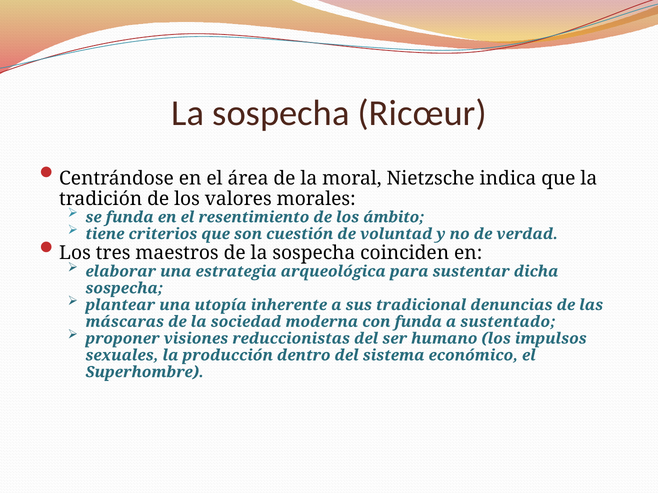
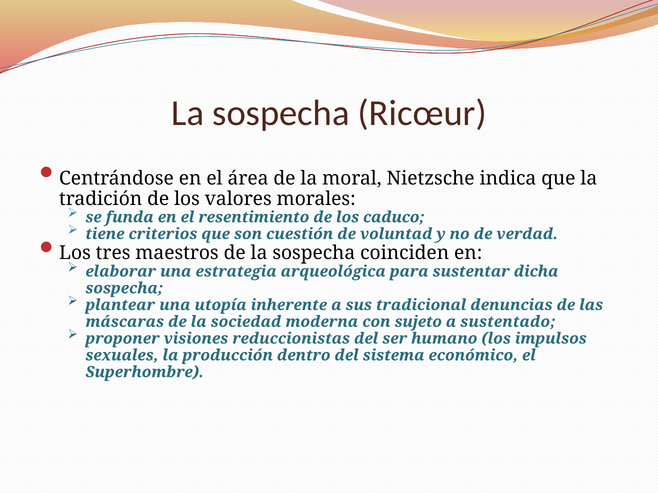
ámbito: ámbito -> caduco
con funda: funda -> sujeto
